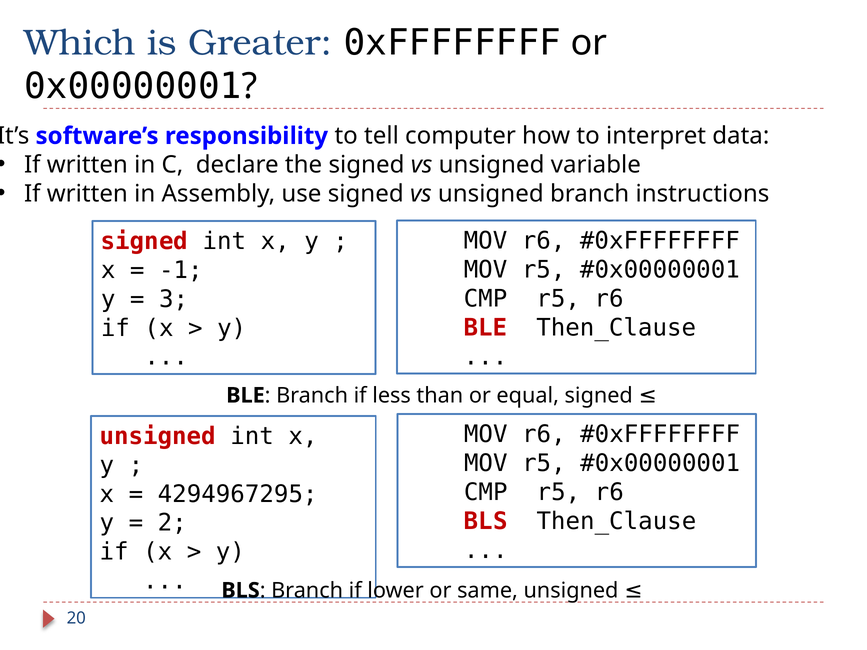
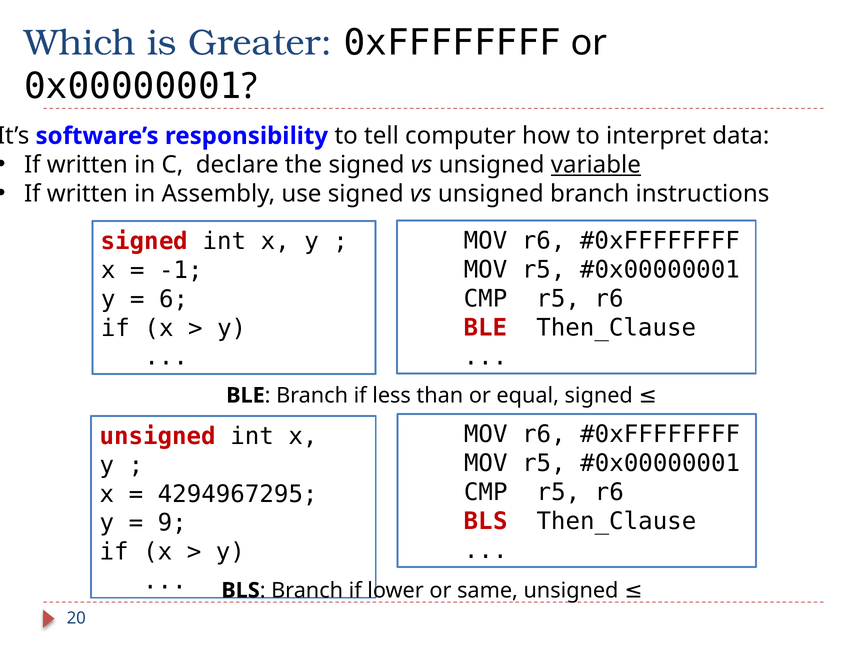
variable underline: none -> present
3: 3 -> 6
2: 2 -> 9
